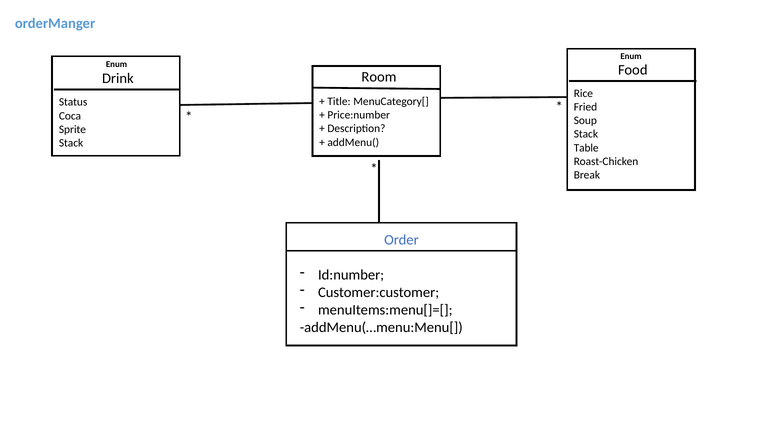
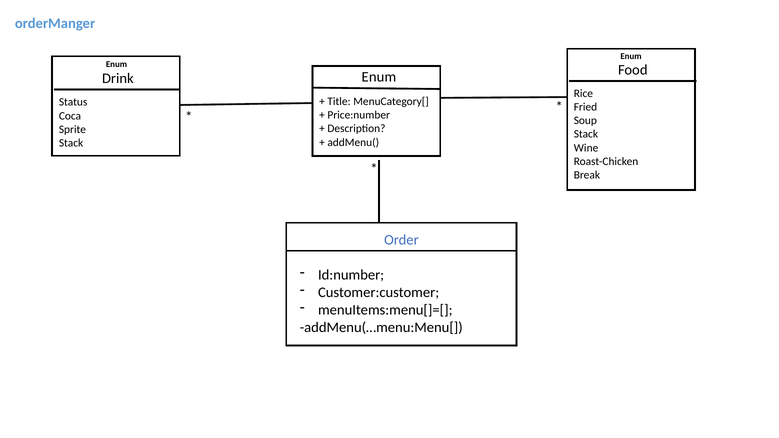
Room at (379, 77): Room -> Enum
Table: Table -> Wine
